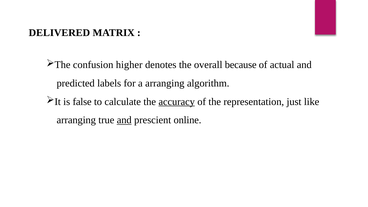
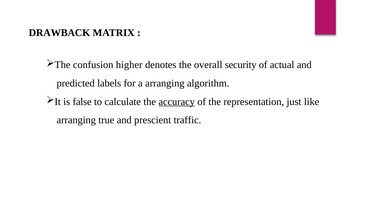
DELIVERED: DELIVERED -> DRAWBACK
because: because -> security
and at (124, 120) underline: present -> none
online: online -> traffic
